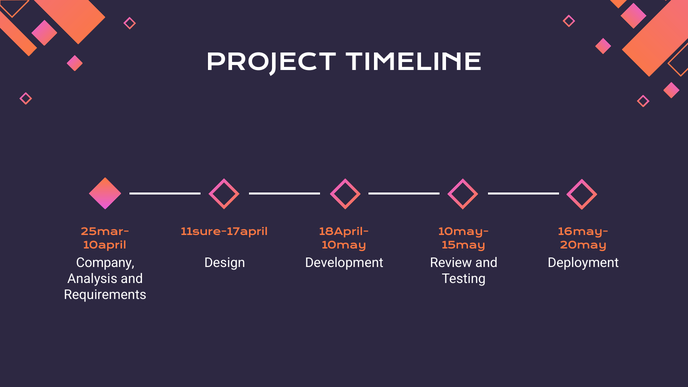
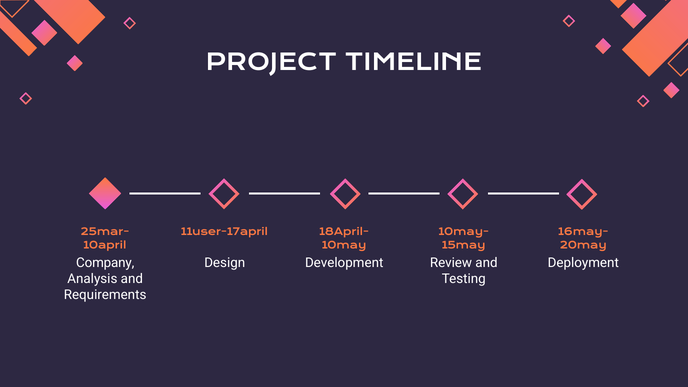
11sure-17april: 11sure-17april -> 11user-17april
